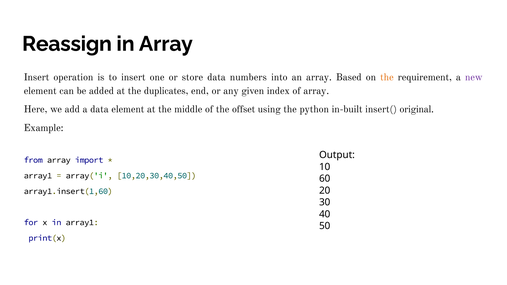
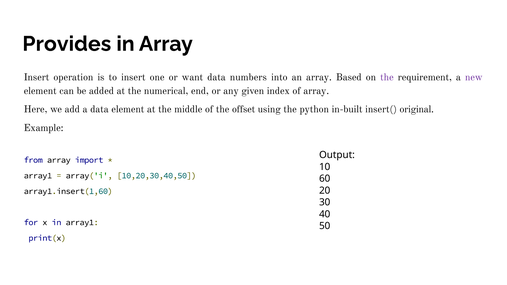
Reassign: Reassign -> Provides
store: store -> want
the at (387, 77) colour: orange -> purple
duplicates: duplicates -> numerical
